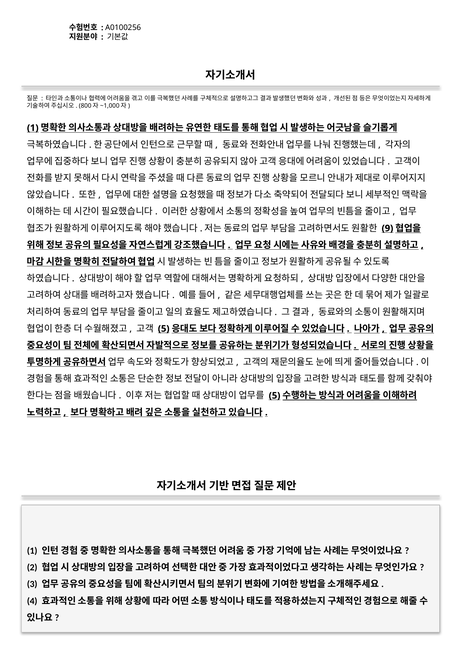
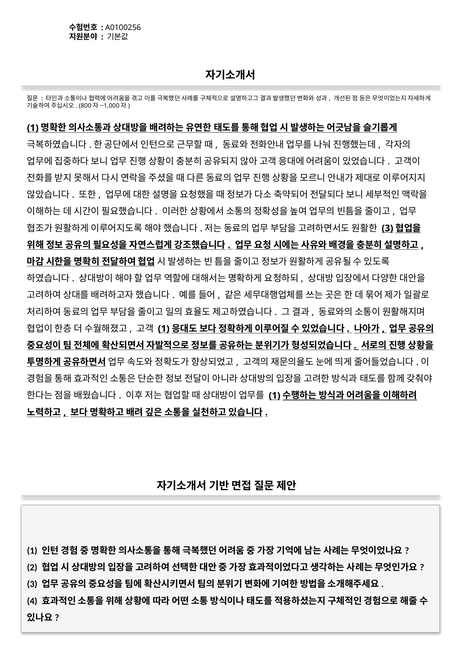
9 at (387, 228): 9 -> 3
5 at (164, 329): 5 -> 1
5 at (275, 396): 5 -> 1
